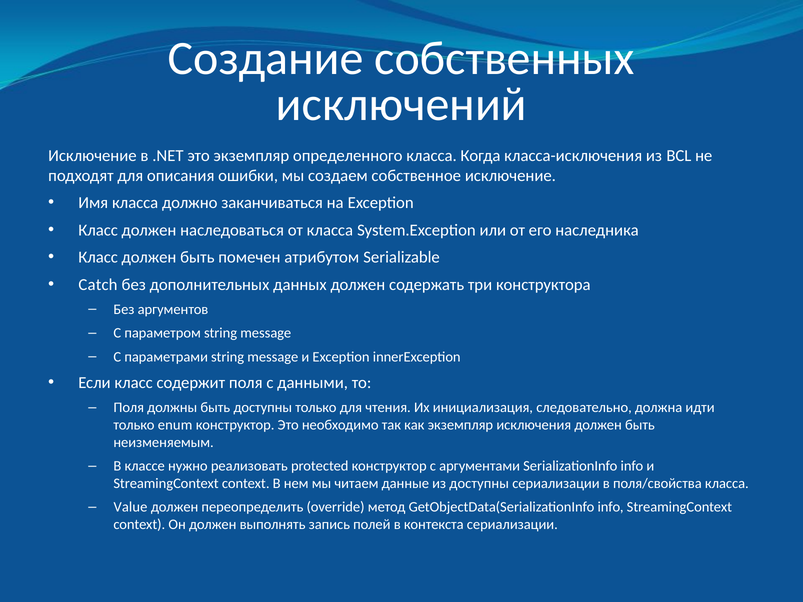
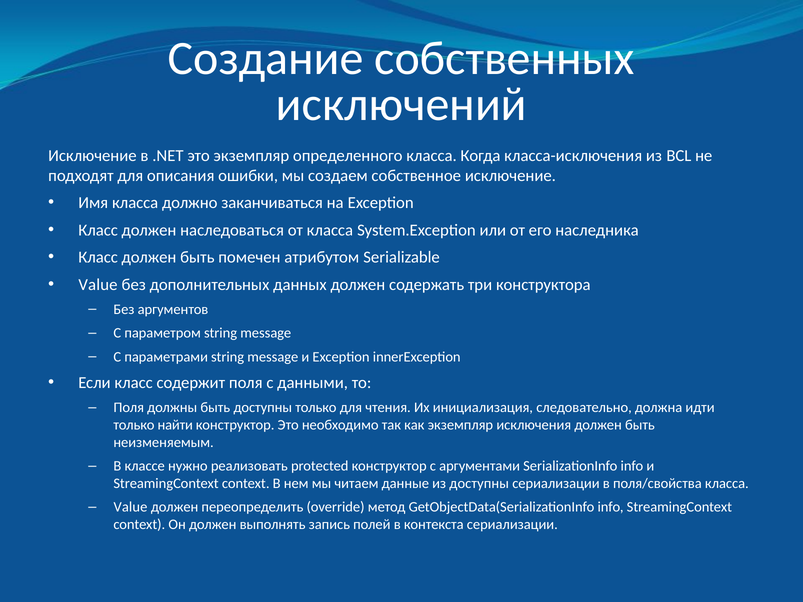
Catch at (98, 285): Catch -> Value
enum: enum -> найти
